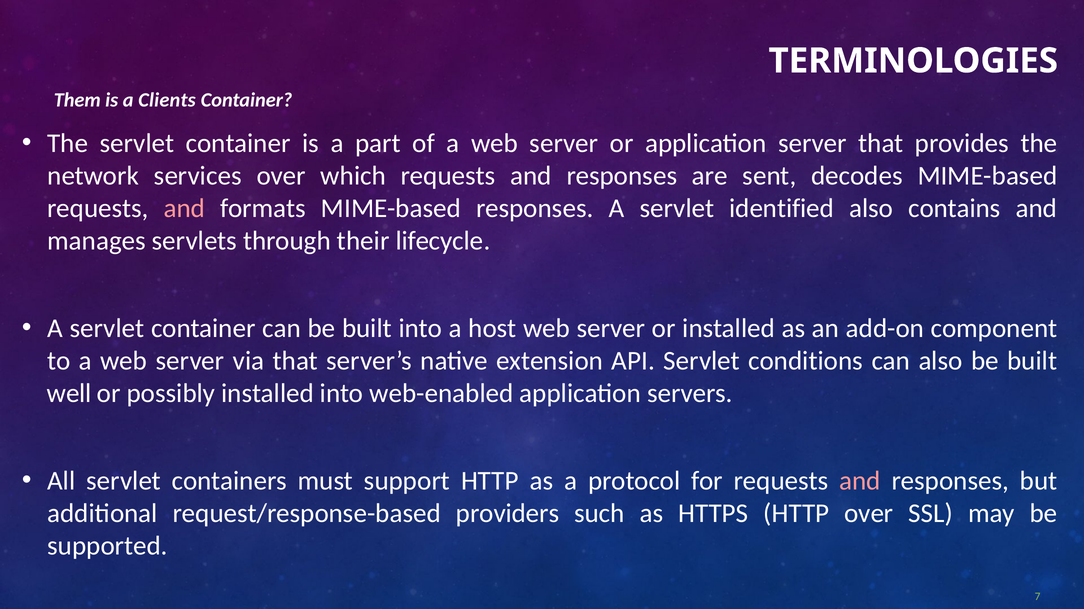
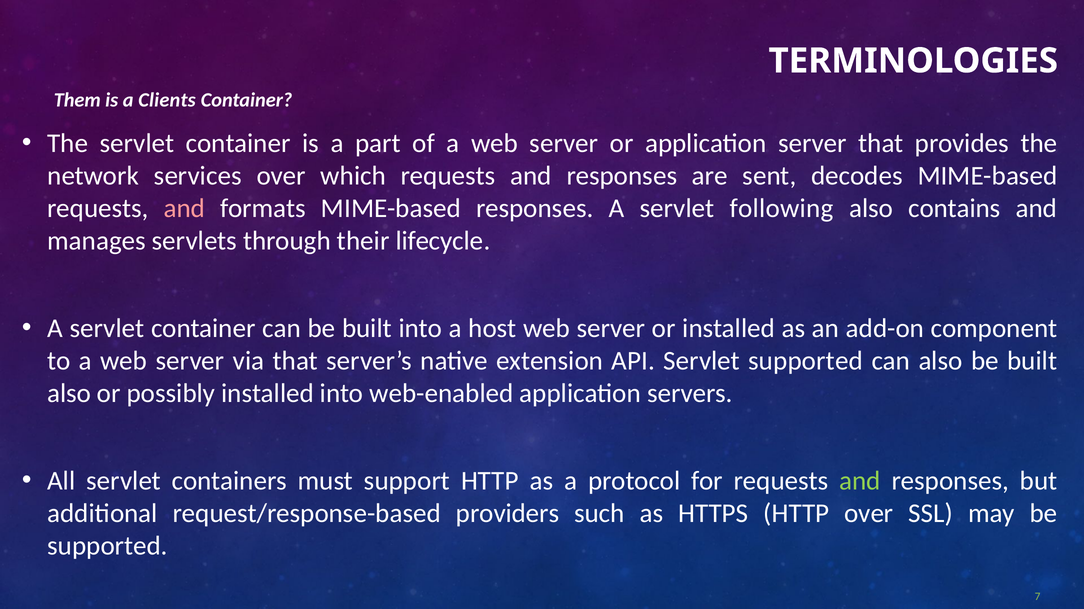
identified: identified -> following
Servlet conditions: conditions -> supported
well at (69, 394): well -> also
and at (860, 481) colour: pink -> light green
